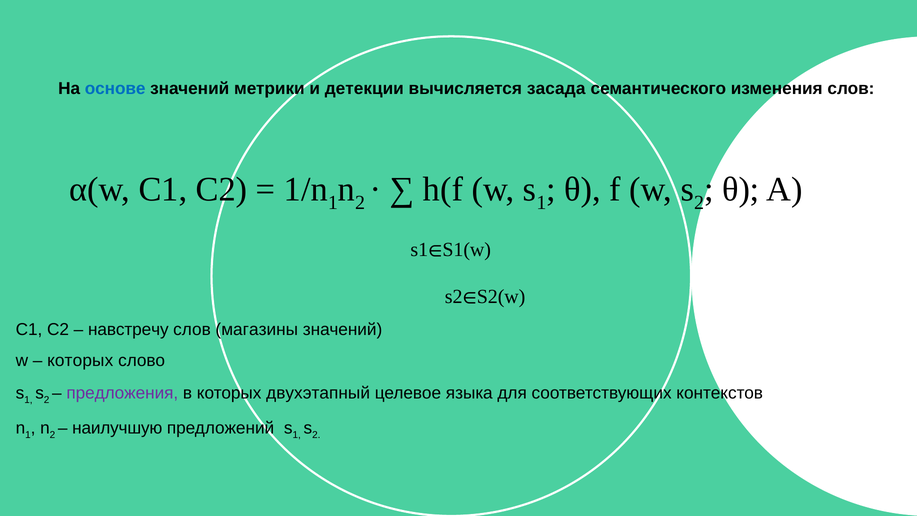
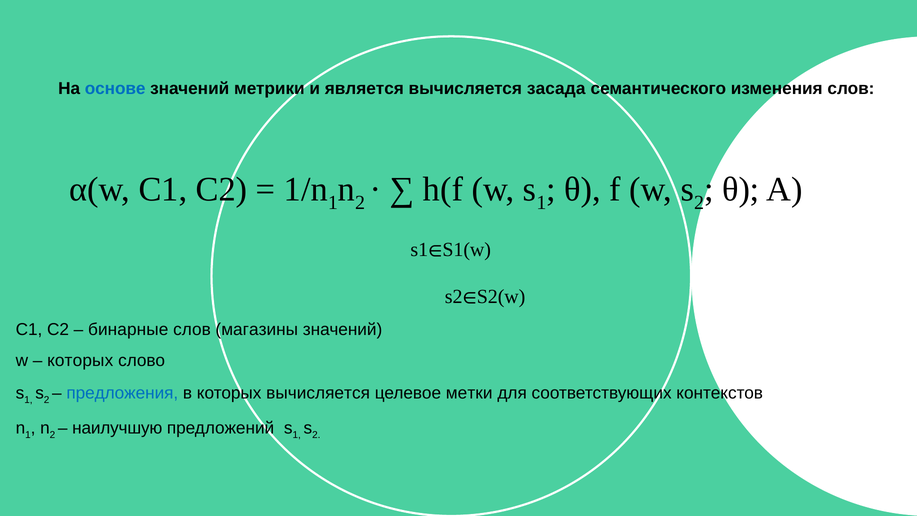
детекции: детекции -> является
навстречу: навстречу -> бинарные
предложения colour: purple -> blue
которых двухэтапный: двухэтапный -> вычисляется
языка: языка -> метки
